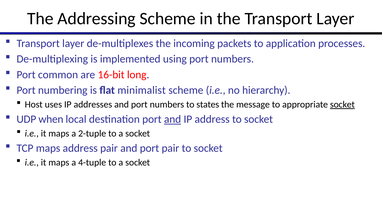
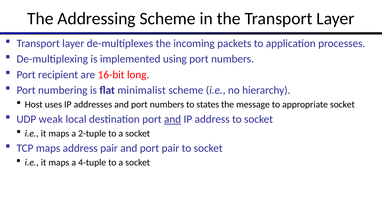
common: common -> recipient
socket at (342, 104) underline: present -> none
when: when -> weak
